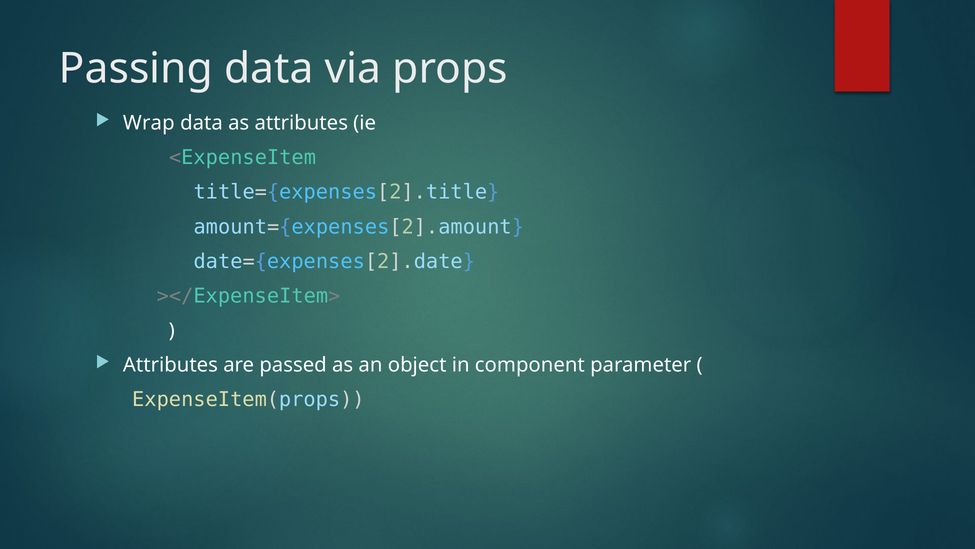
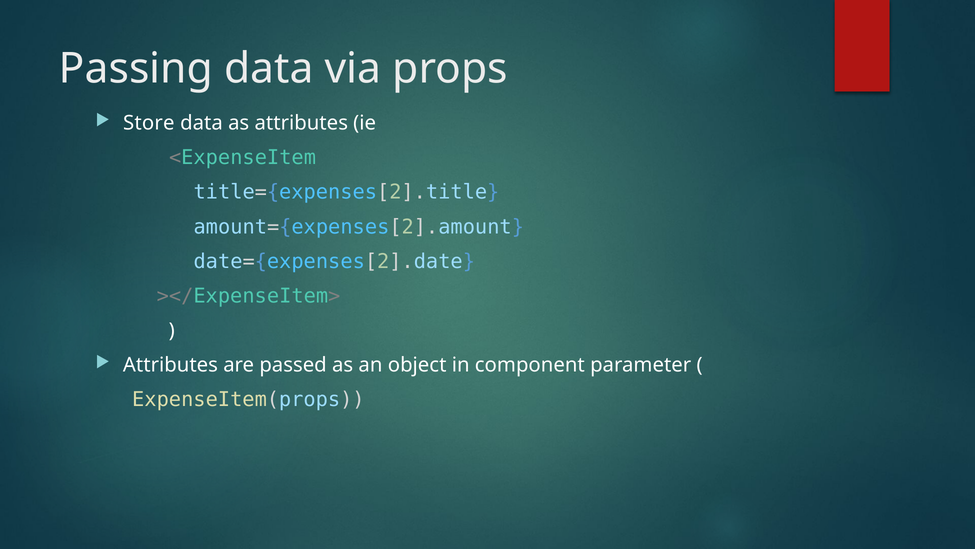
Wrap: Wrap -> Store
